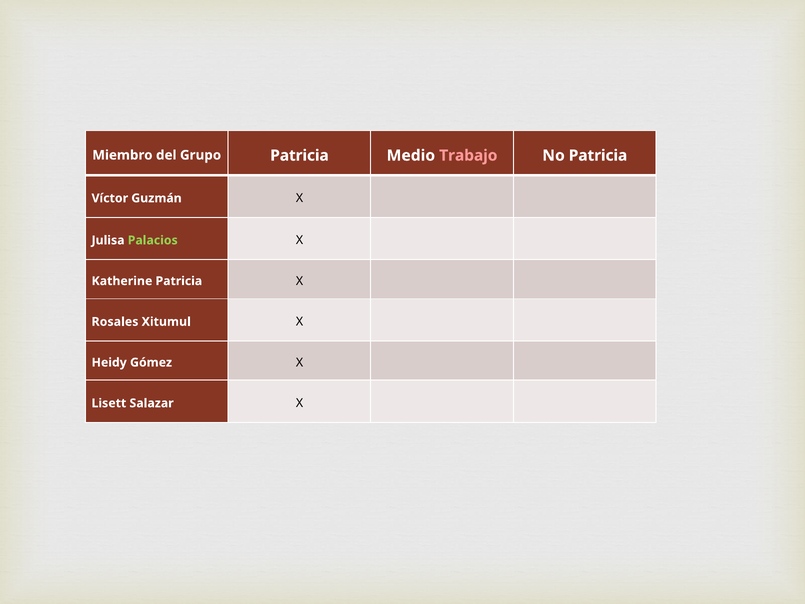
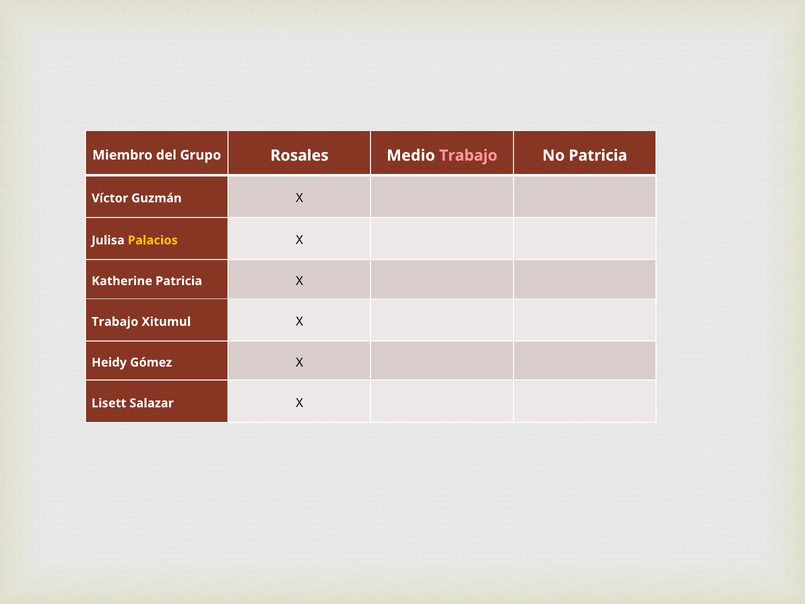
Grupo Patricia: Patricia -> Rosales
Palacios colour: light green -> yellow
Rosales at (115, 322): Rosales -> Trabajo
